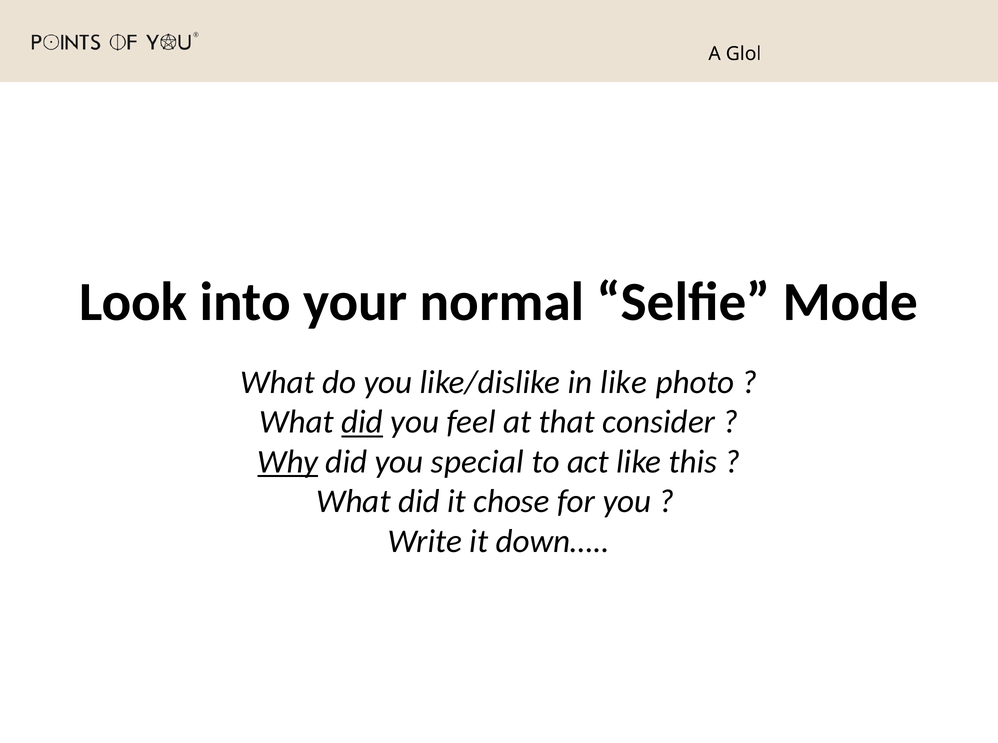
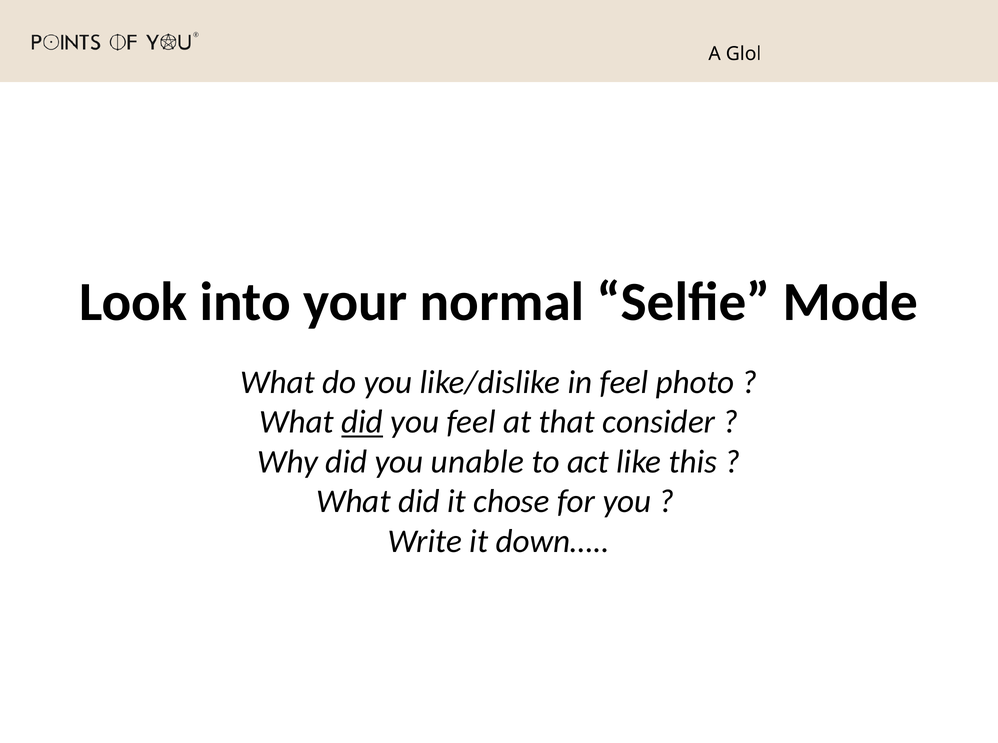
in like: like -> feel
Why underline: present -> none
special: special -> unable
